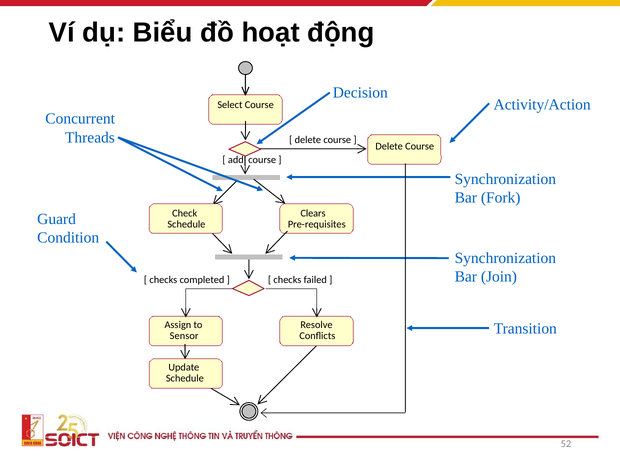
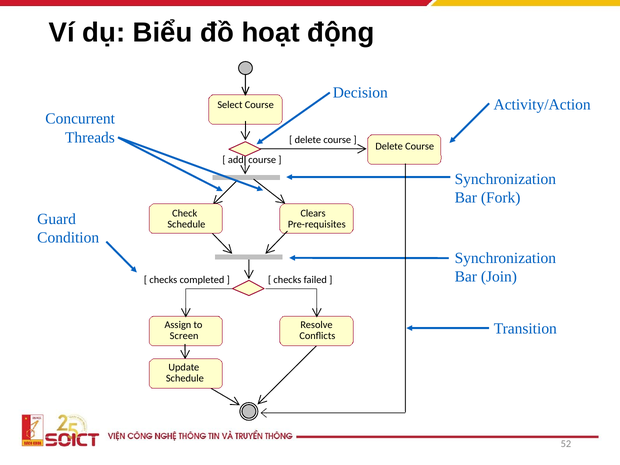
Sensor: Sensor -> Screen
